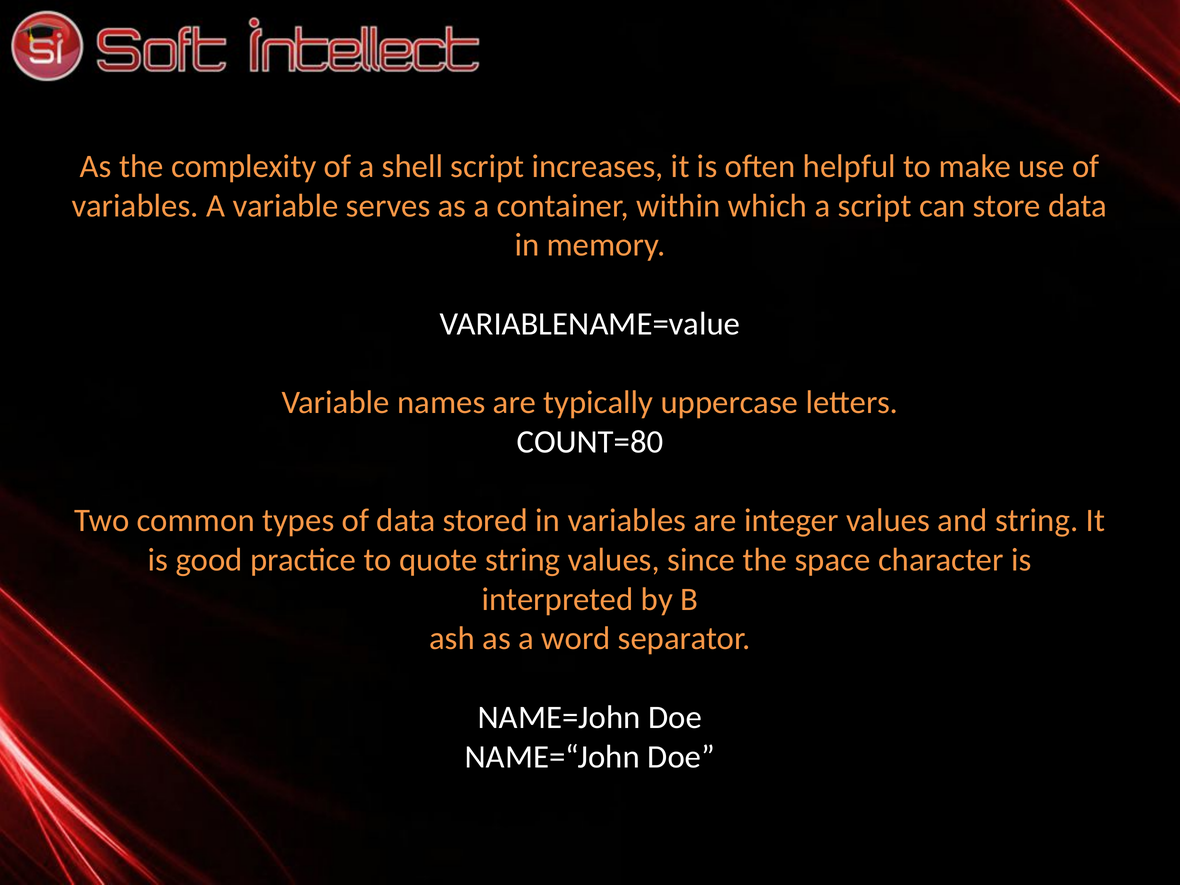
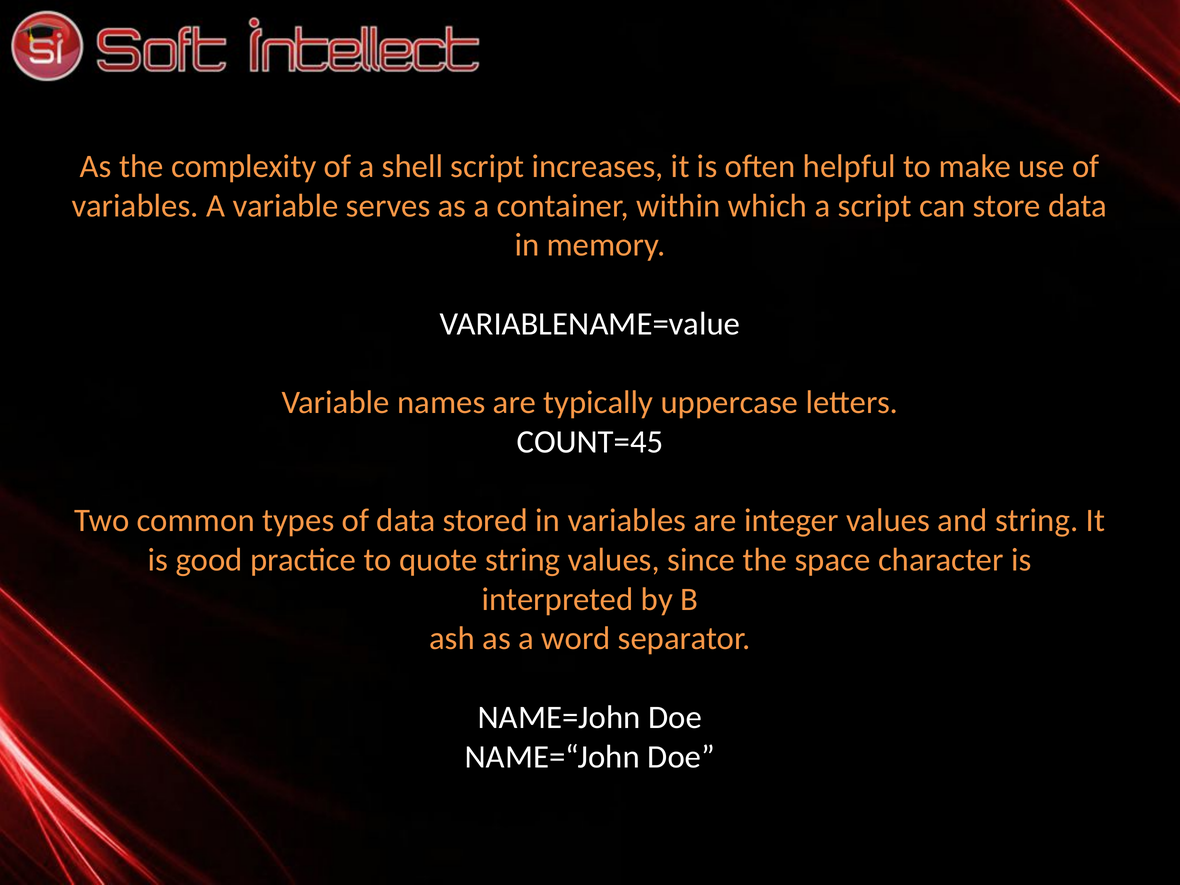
COUNT=80: COUNT=80 -> COUNT=45
